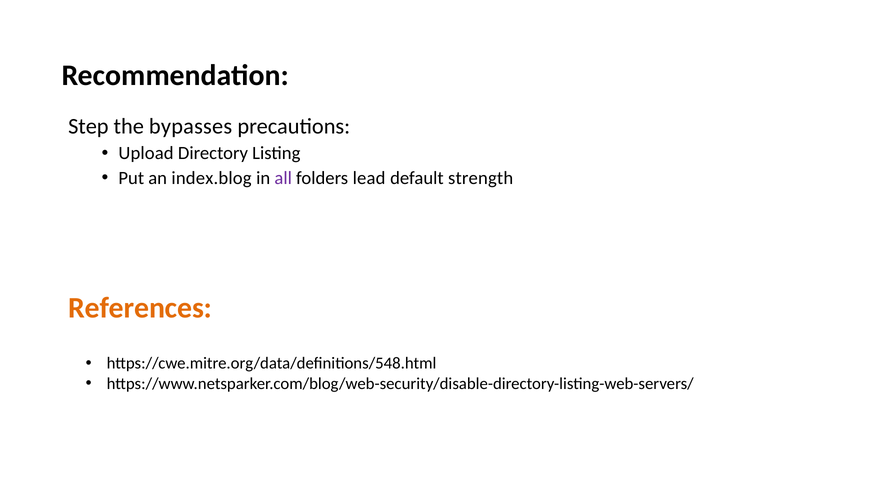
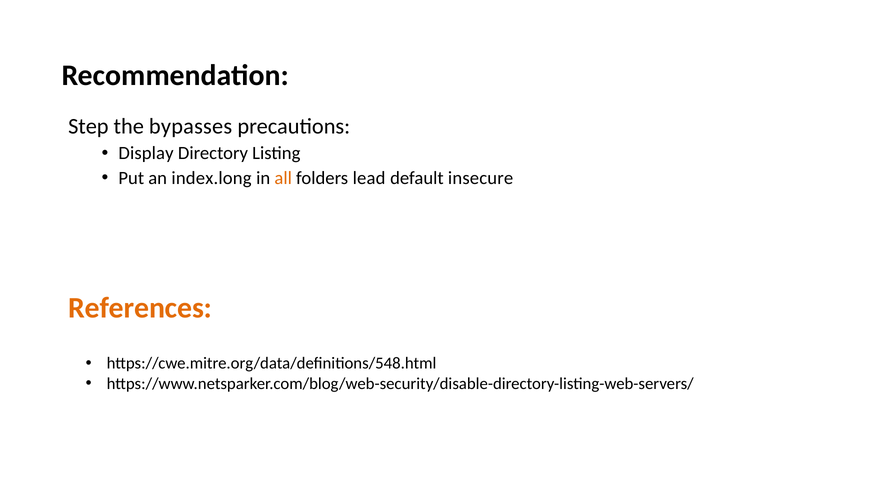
Upload: Upload -> Display
index.blog: index.blog -> index.long
all colour: purple -> orange
strength: strength -> insecure
